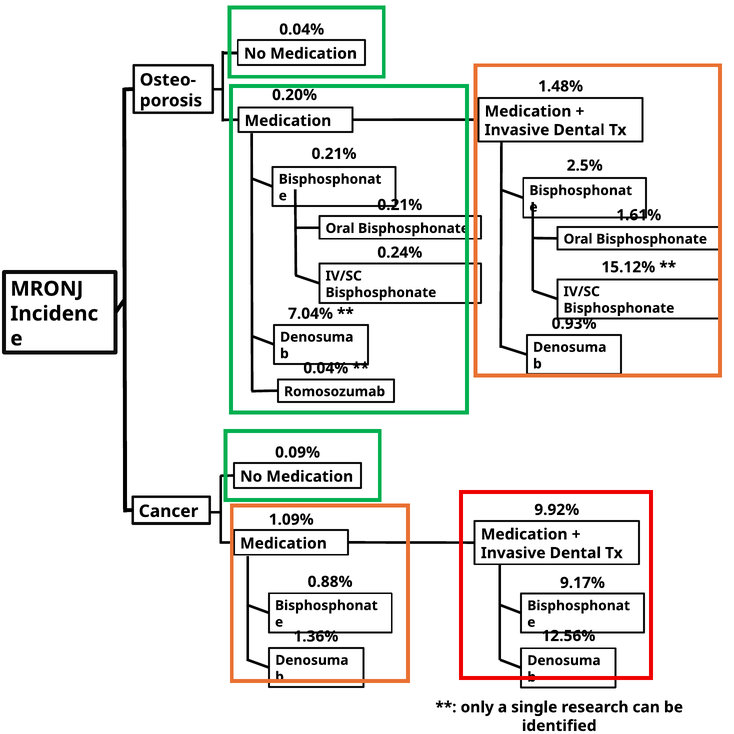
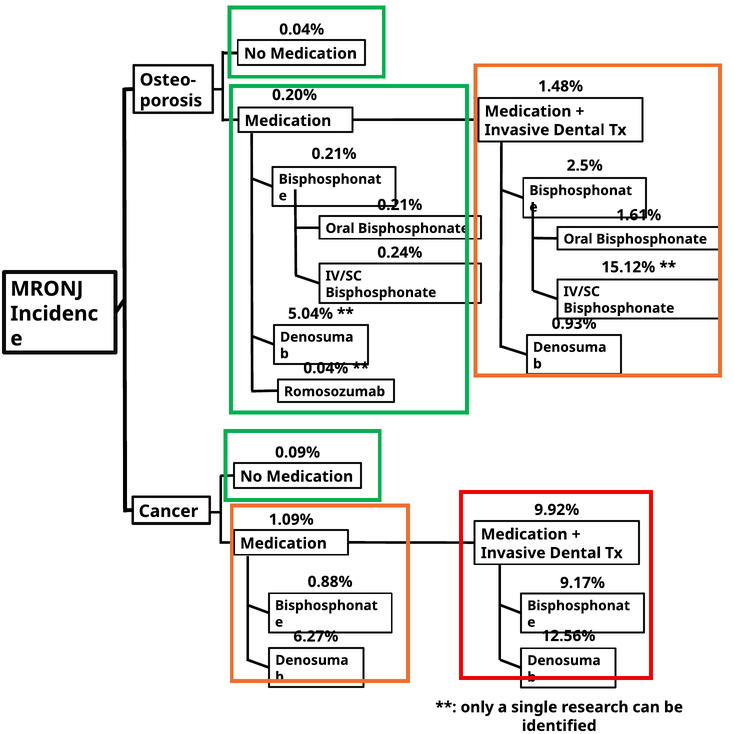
7.04%: 7.04% -> 5.04%
1.36%: 1.36% -> 6.27%
